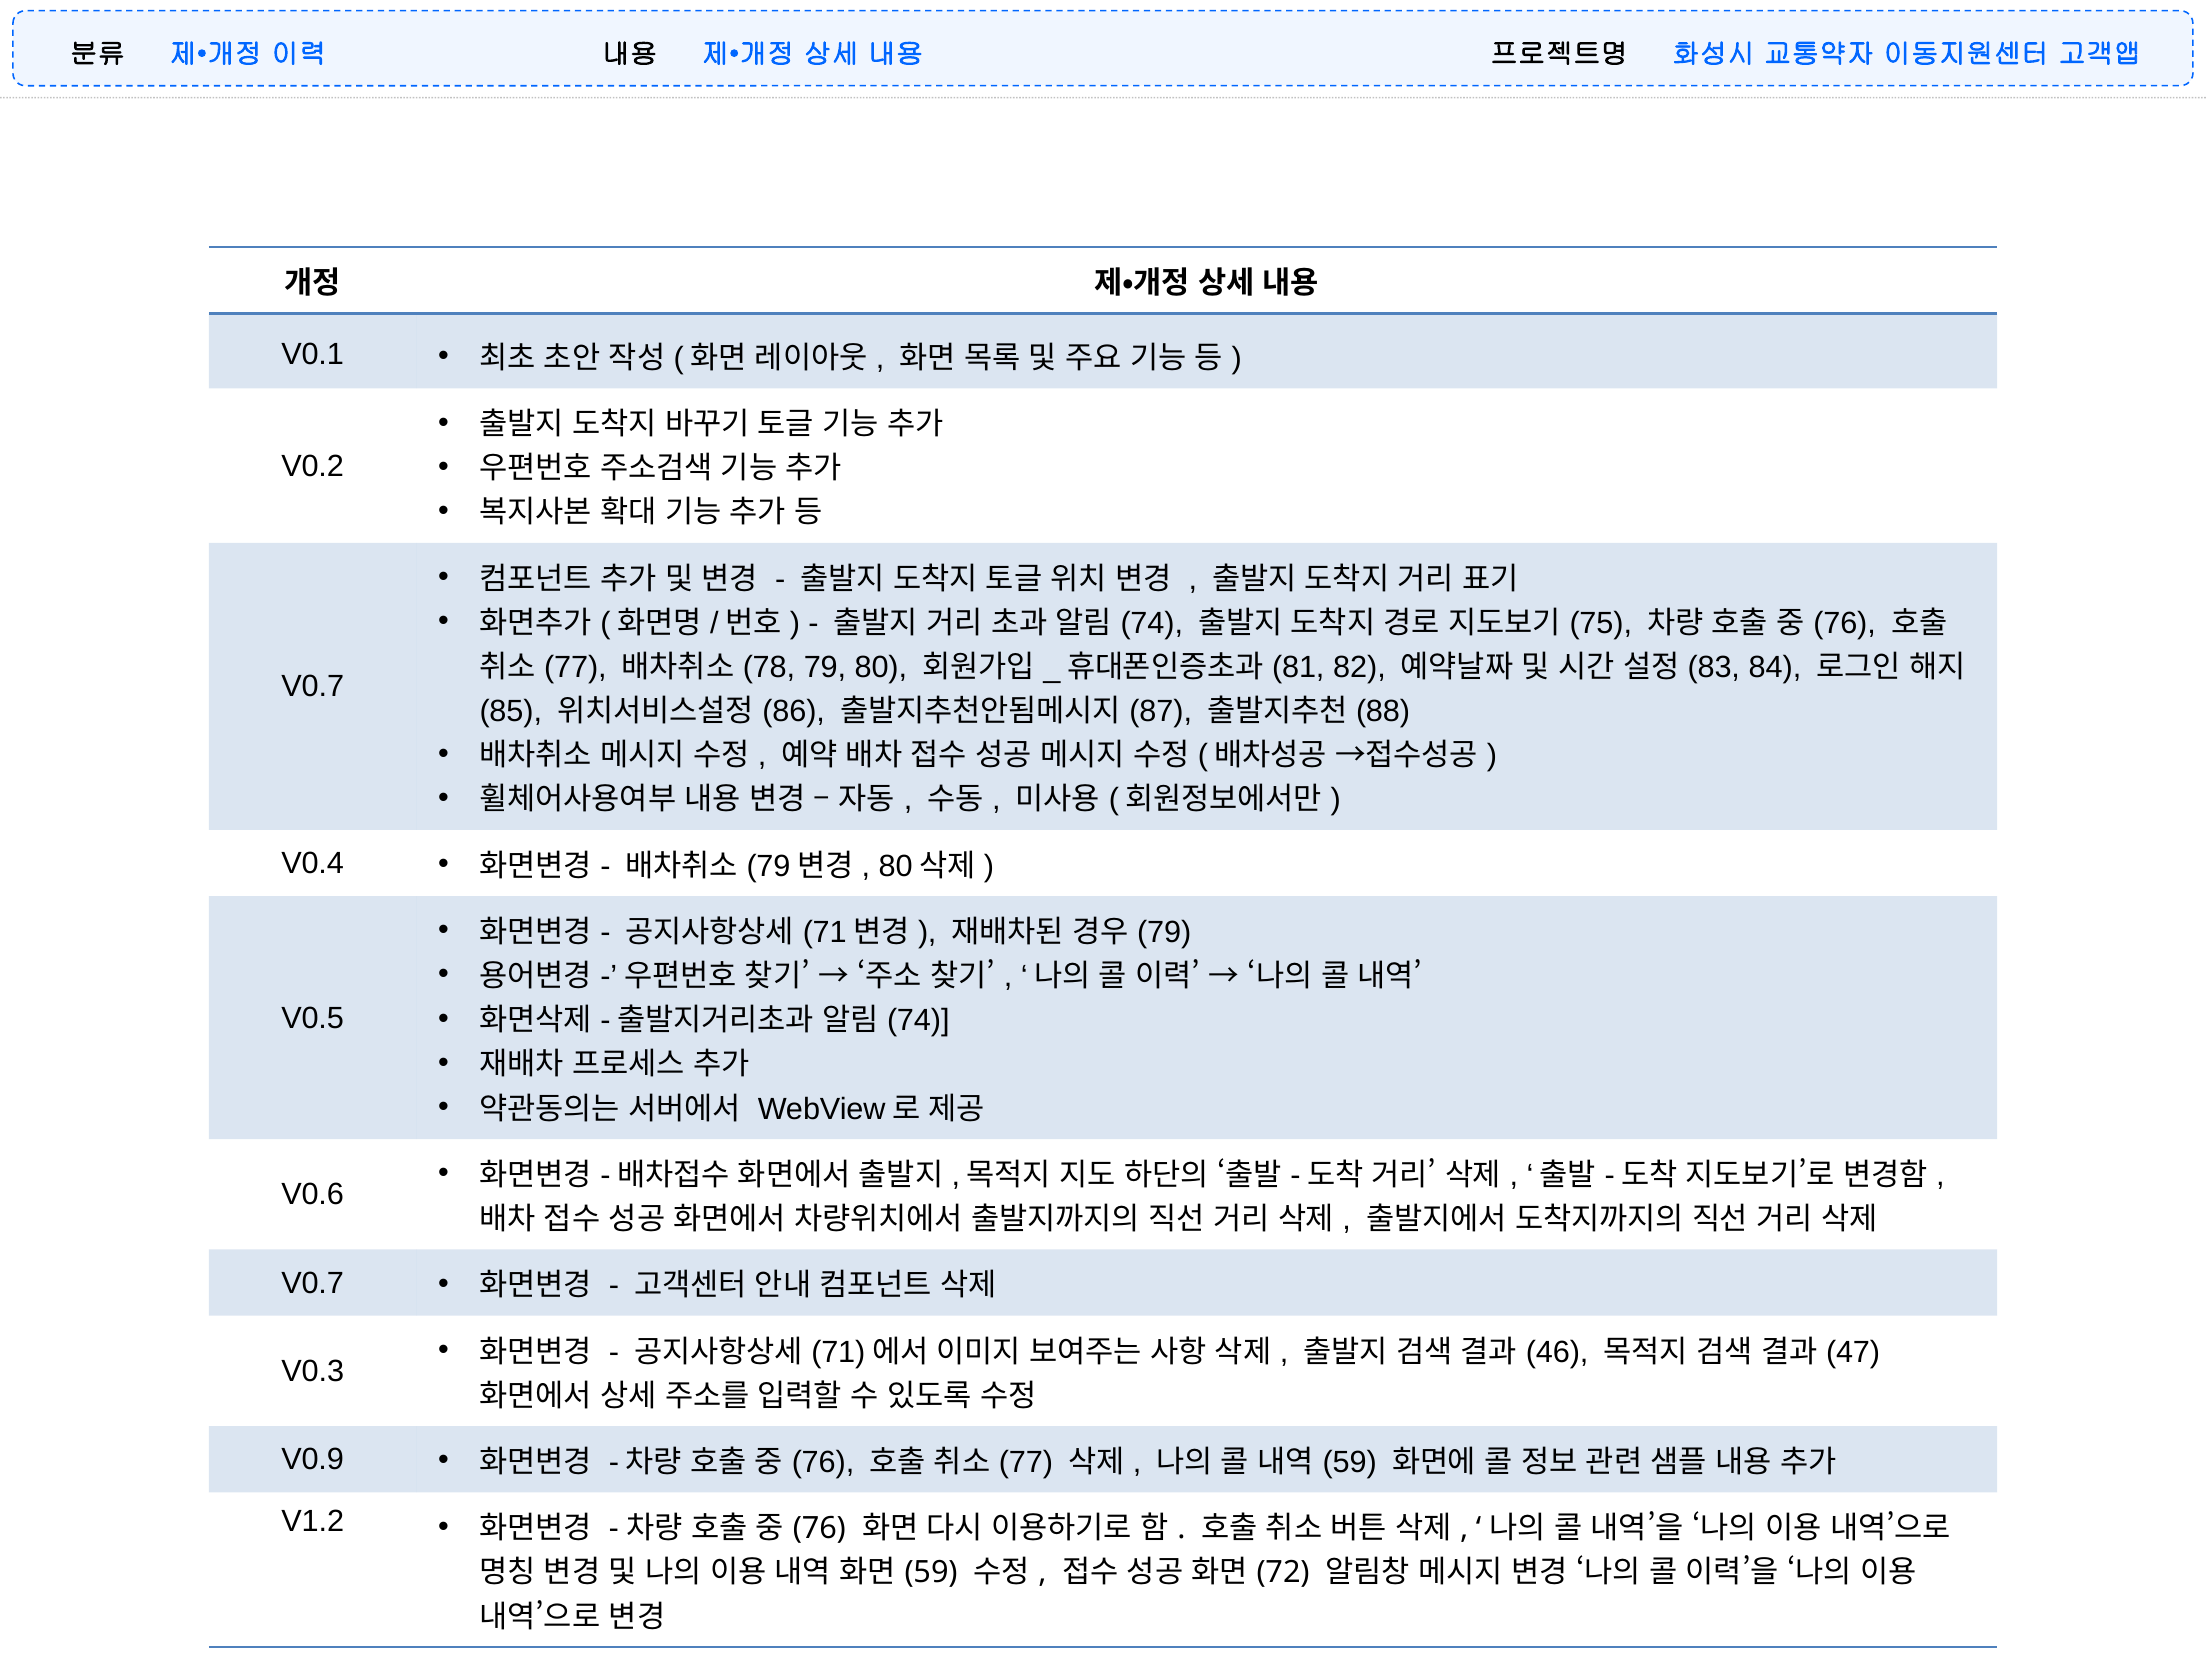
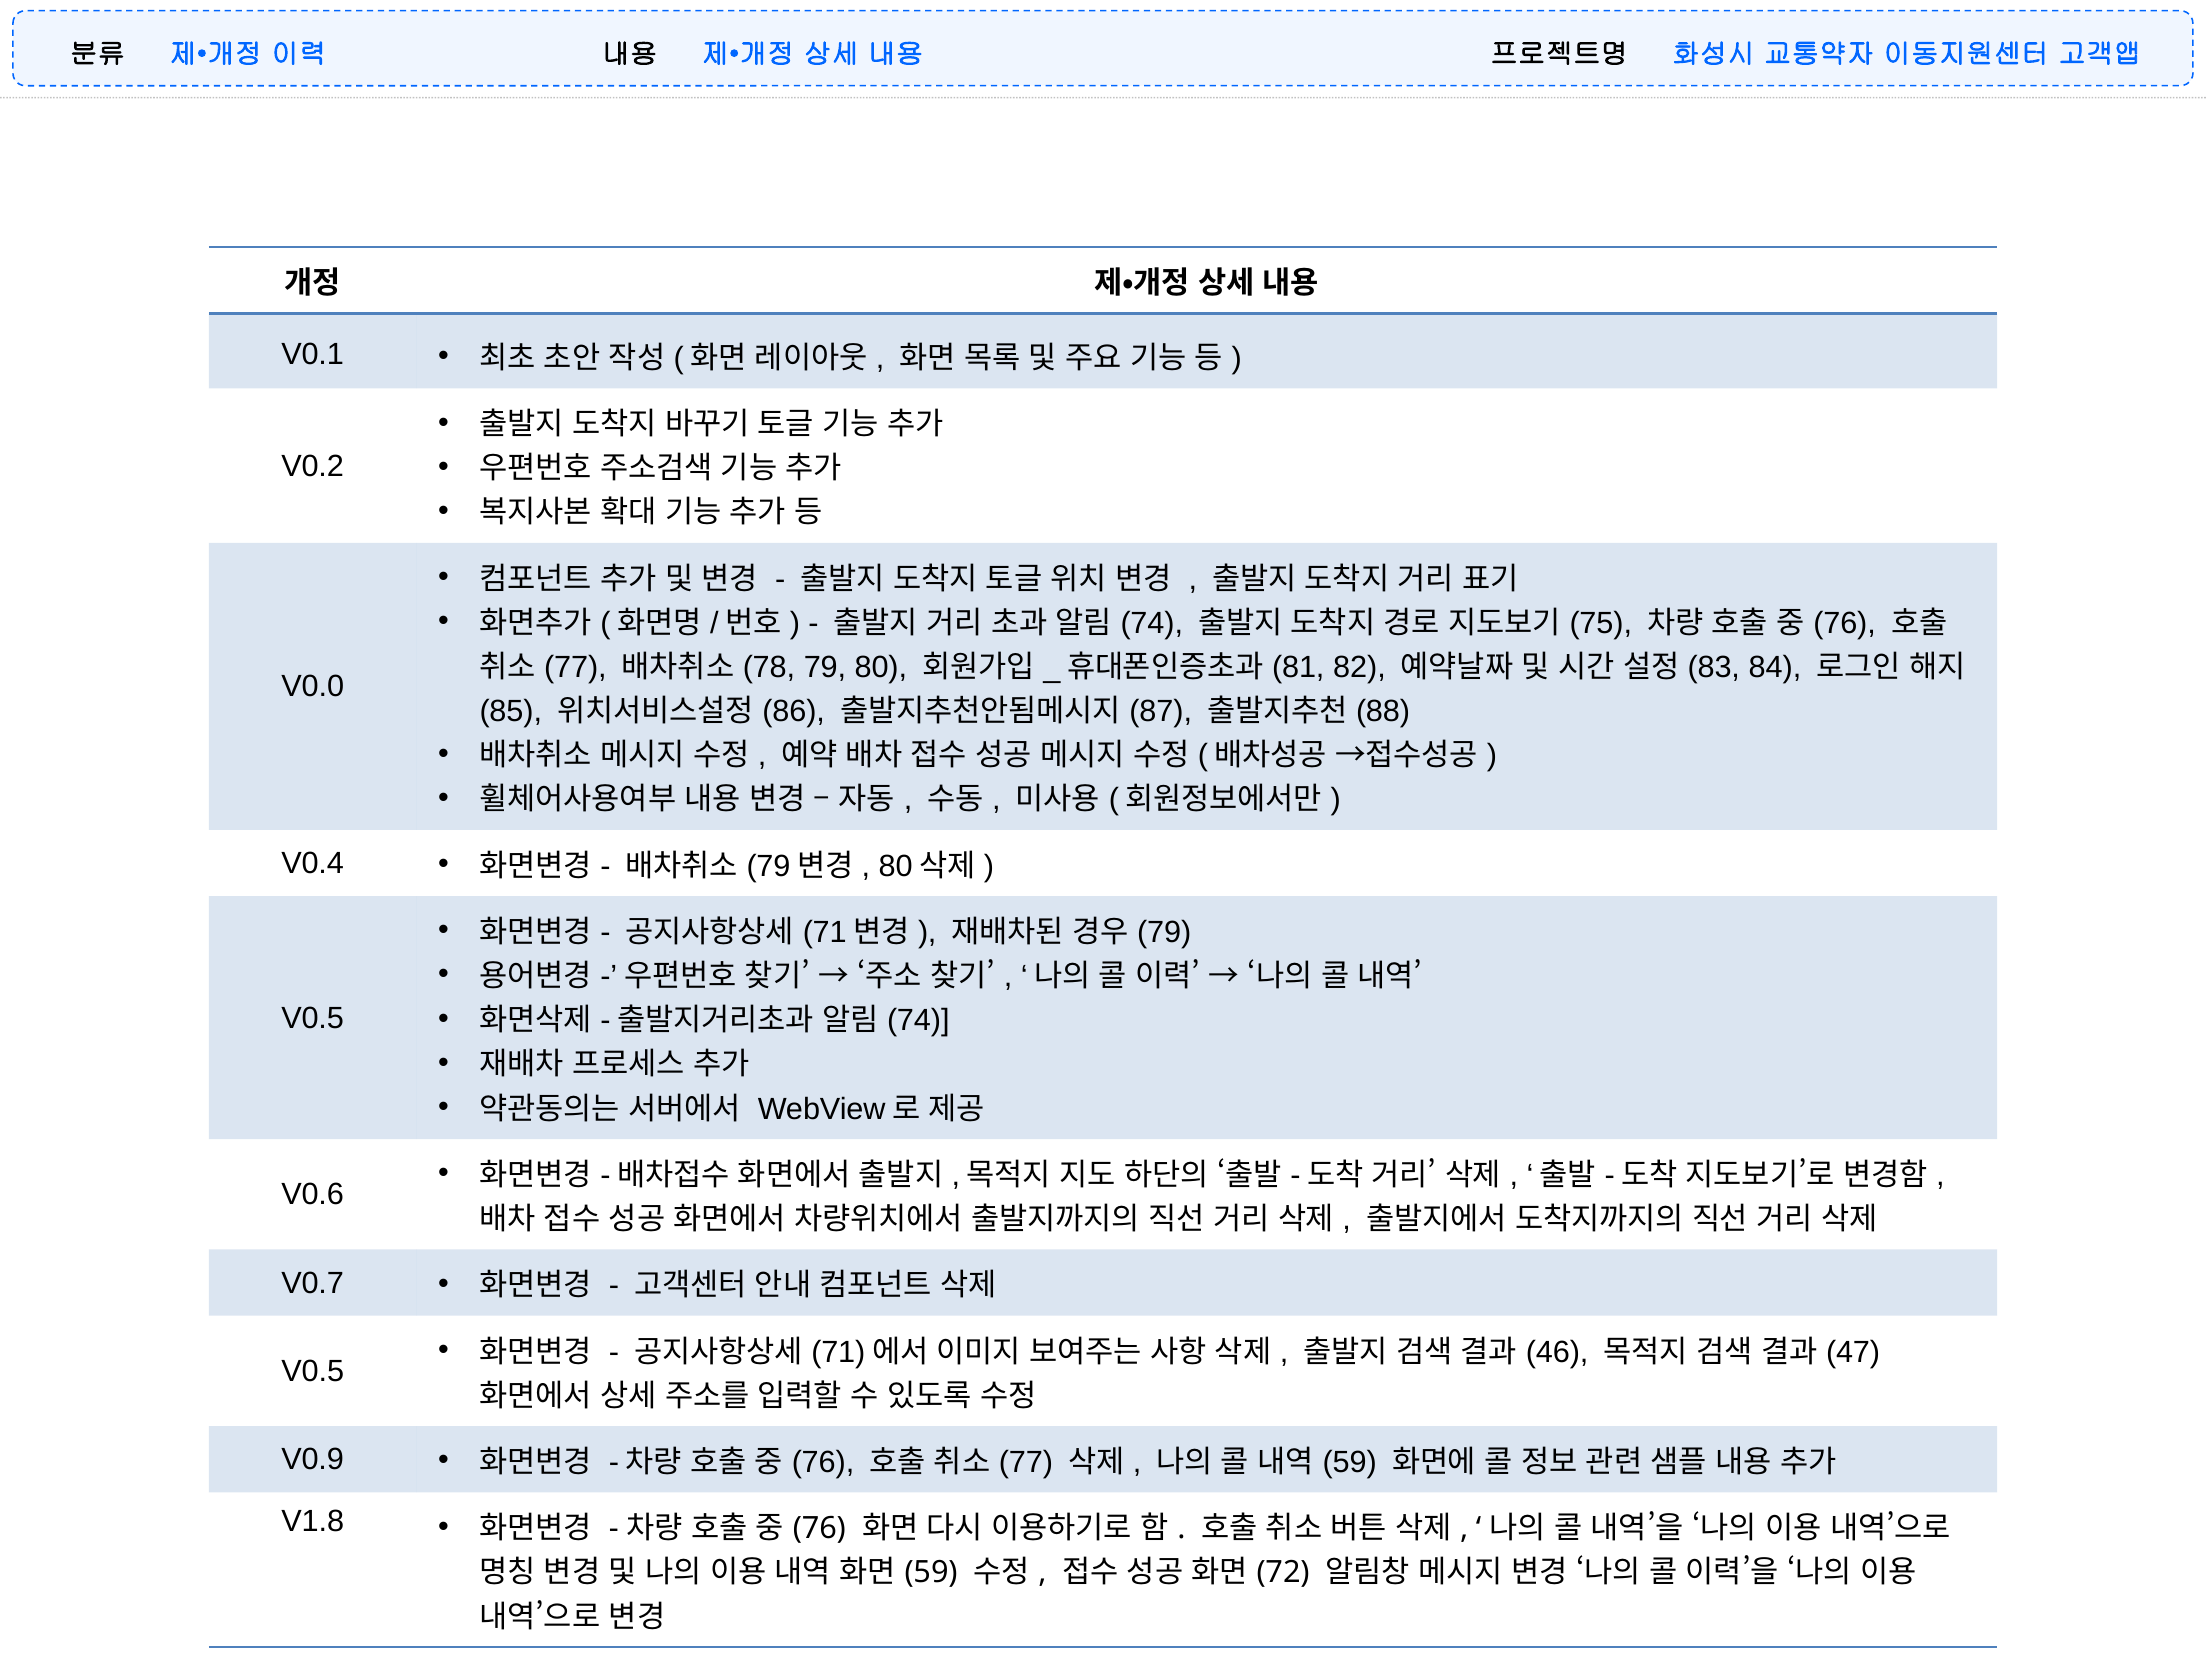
V0.7 at (313, 687): V0.7 -> V0.0
V0.3 at (313, 1371): V0.3 -> V0.5
V1.2: V1.2 -> V1.8
